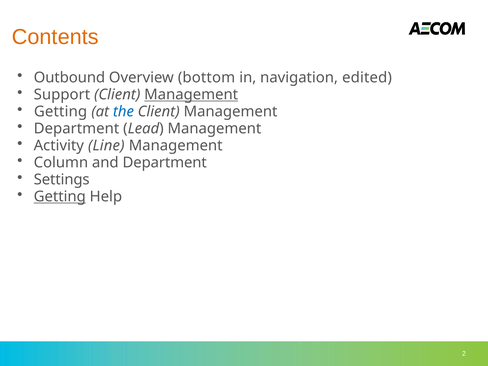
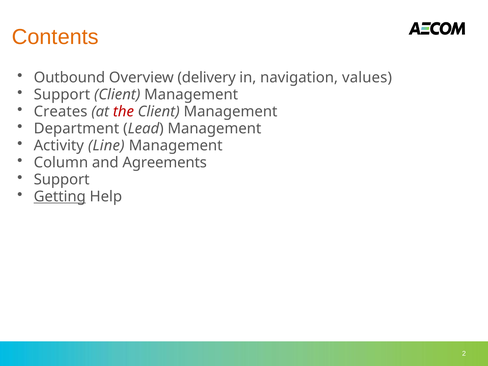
bottom: bottom -> delivery
edited: edited -> values
Management at (191, 95) underline: present -> none
Getting at (61, 112): Getting -> Creates
the colour: blue -> red
and Department: Department -> Agreements
Settings at (62, 180): Settings -> Support
